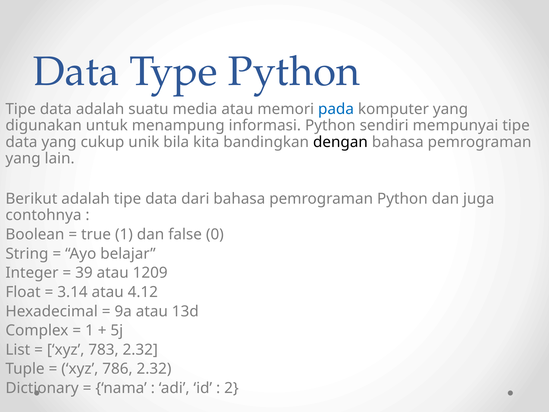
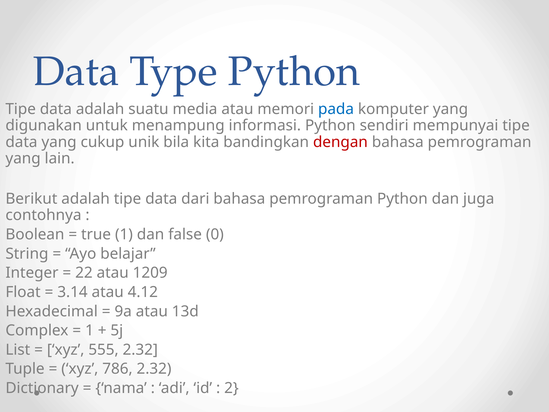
dengan colour: black -> red
39: 39 -> 22
783: 783 -> 555
